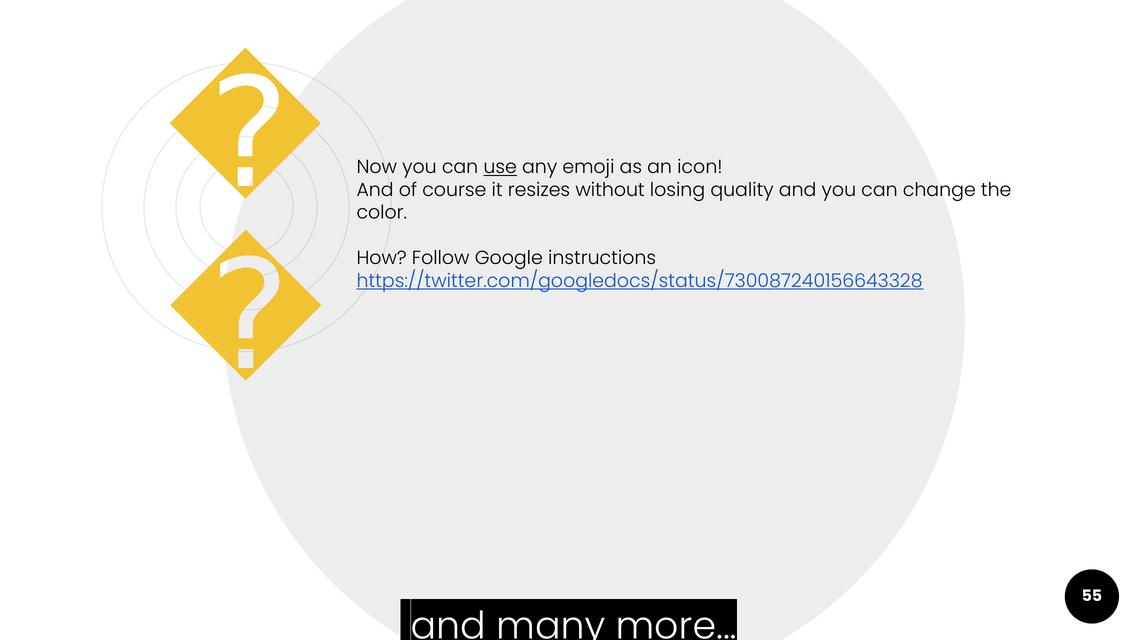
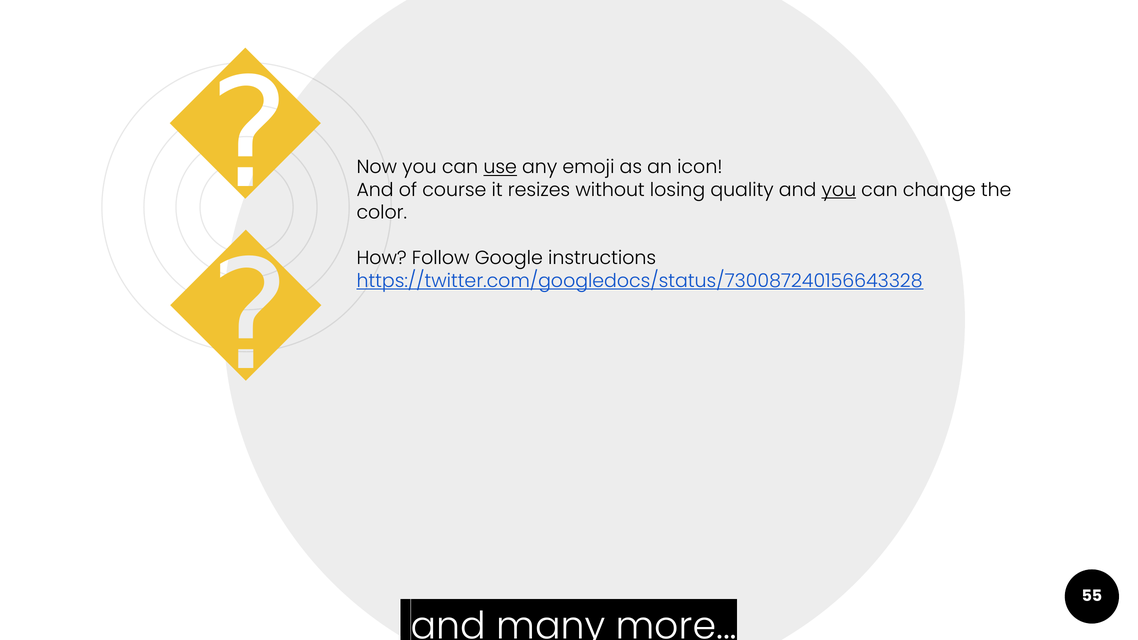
you at (839, 190) underline: none -> present
